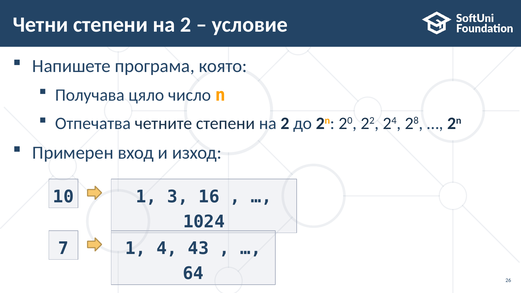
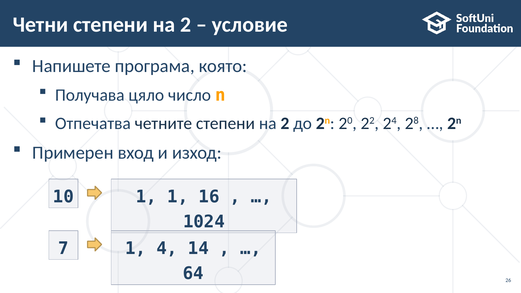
1 3: 3 -> 1
43: 43 -> 14
